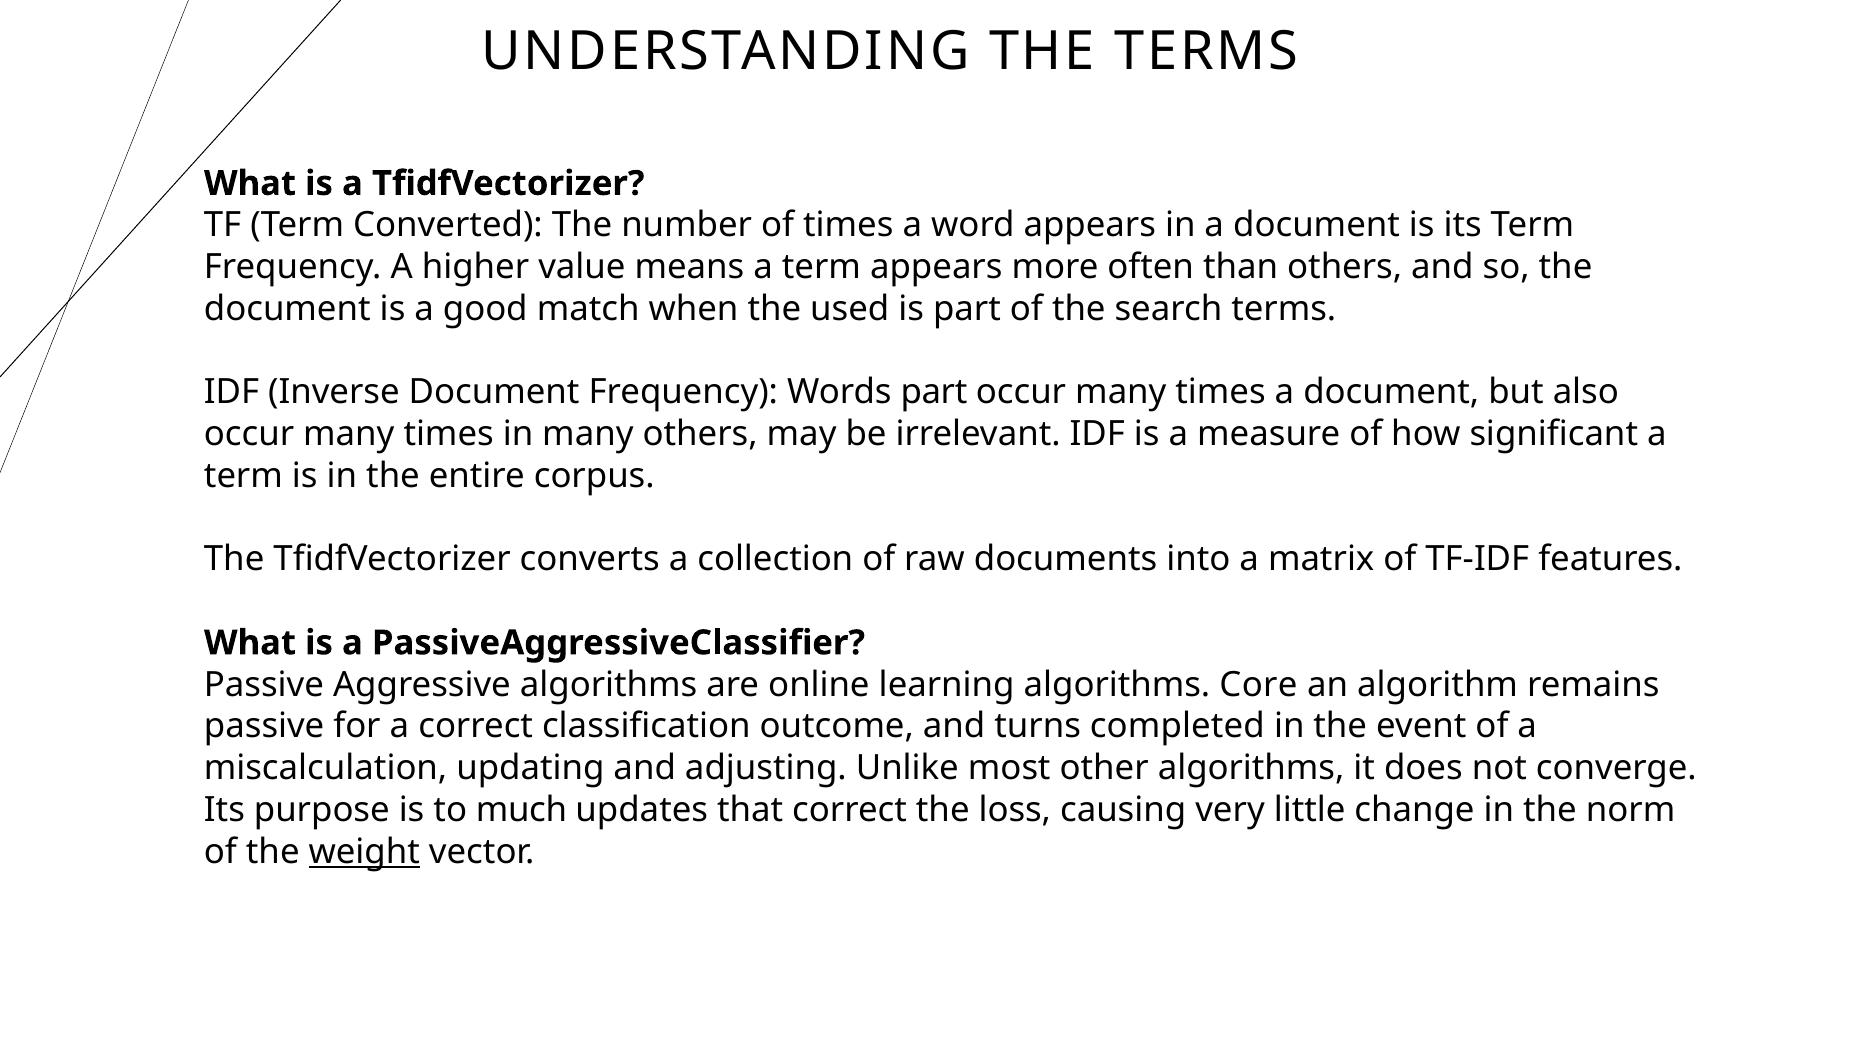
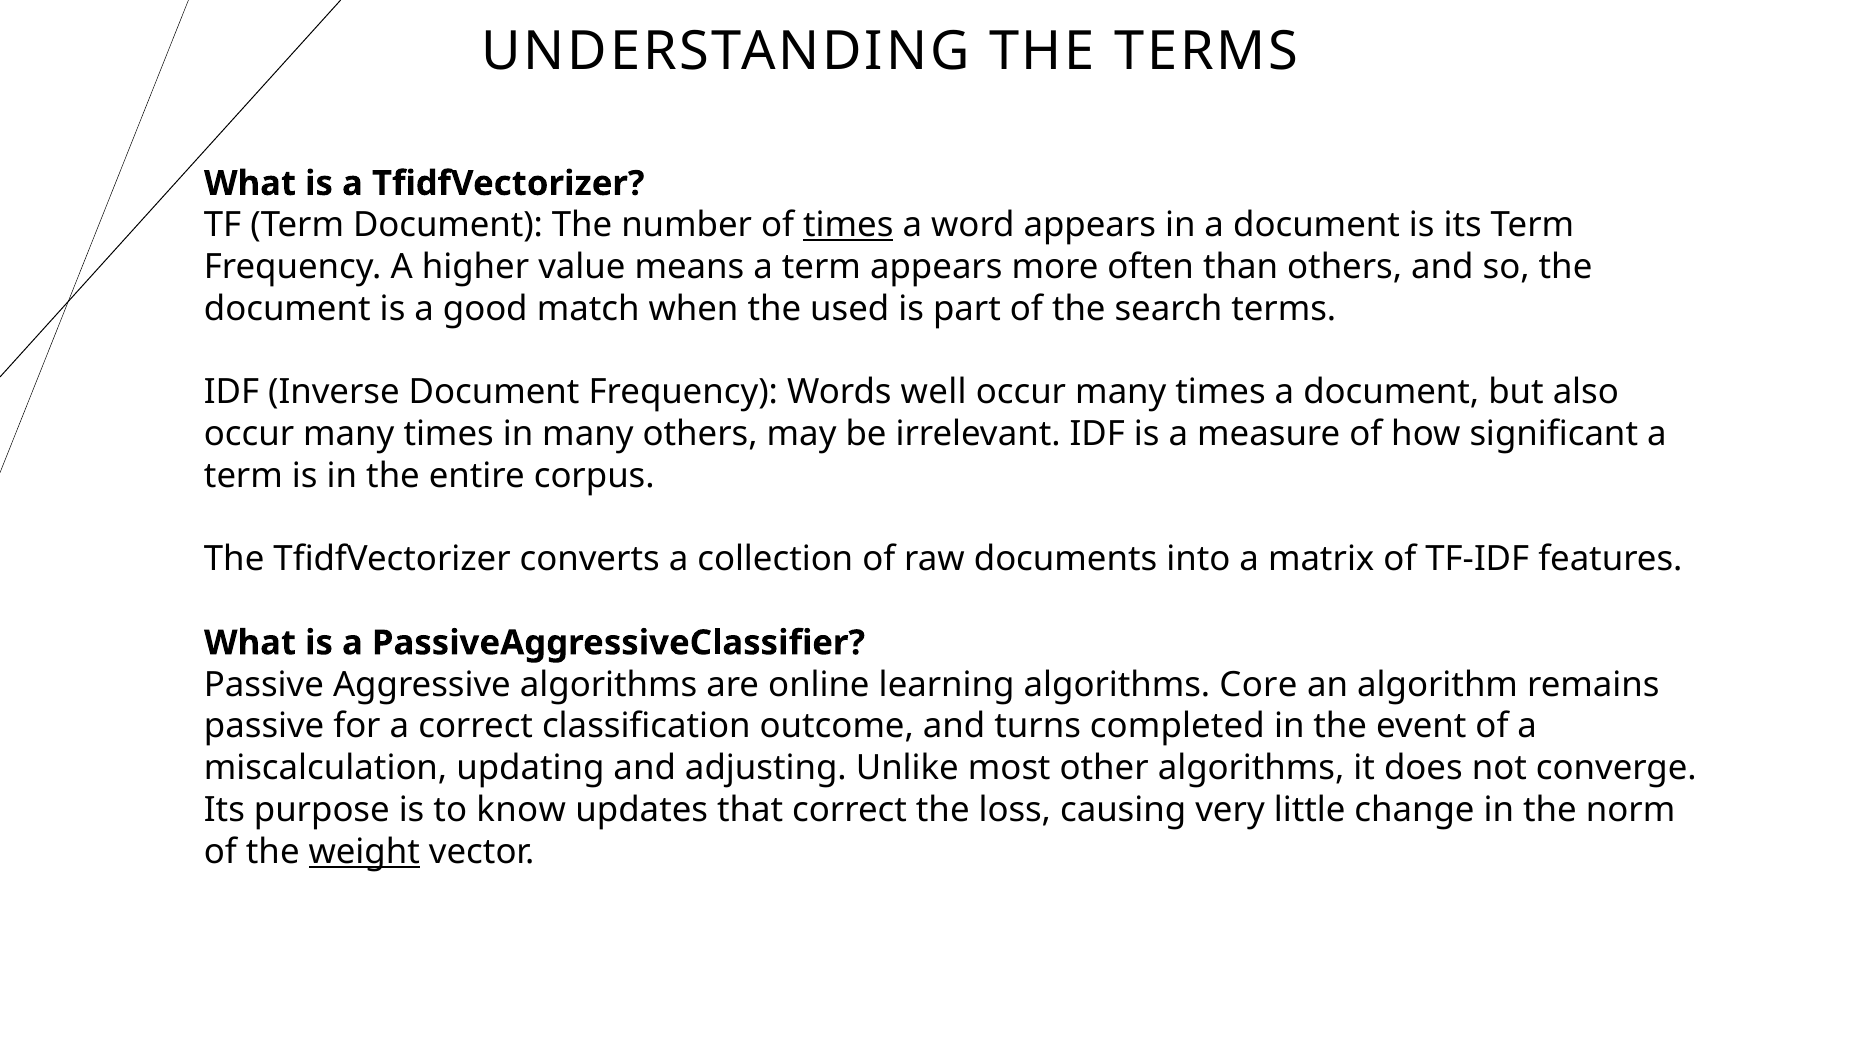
Term Converted: Converted -> Document
times at (848, 225) underline: none -> present
Words part: part -> well
much: much -> know
